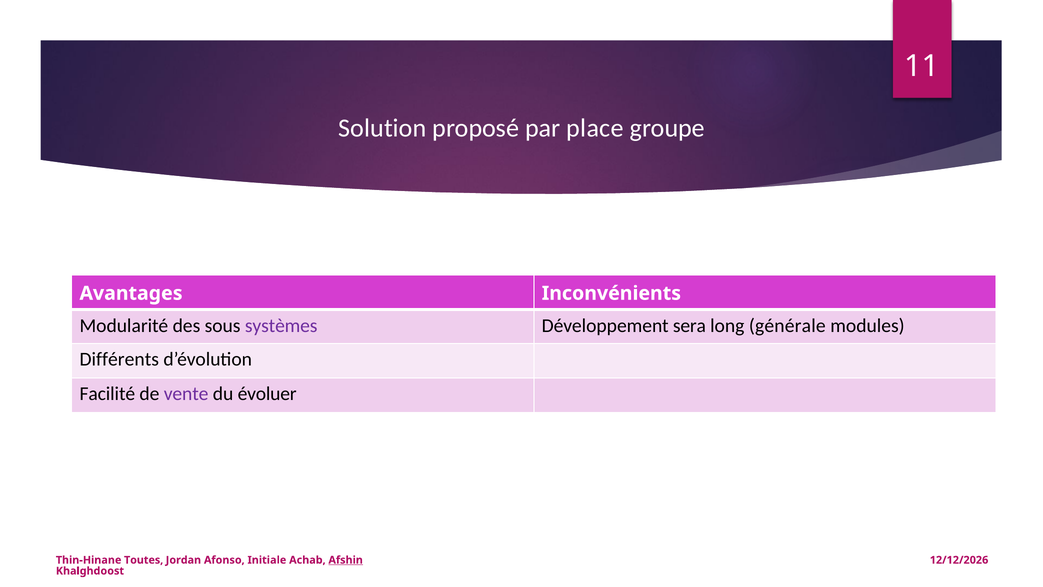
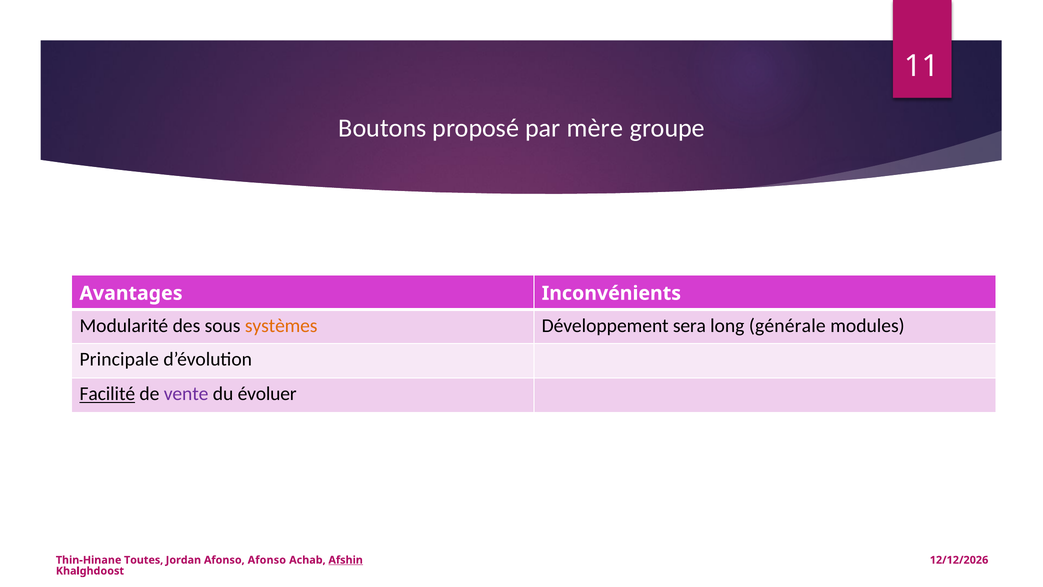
Solution: Solution -> Boutons
place: place -> mère
systèmes colour: purple -> orange
Différents: Différents -> Principale
Facilité underline: none -> present
Afonso Initiale: Initiale -> Afonso
